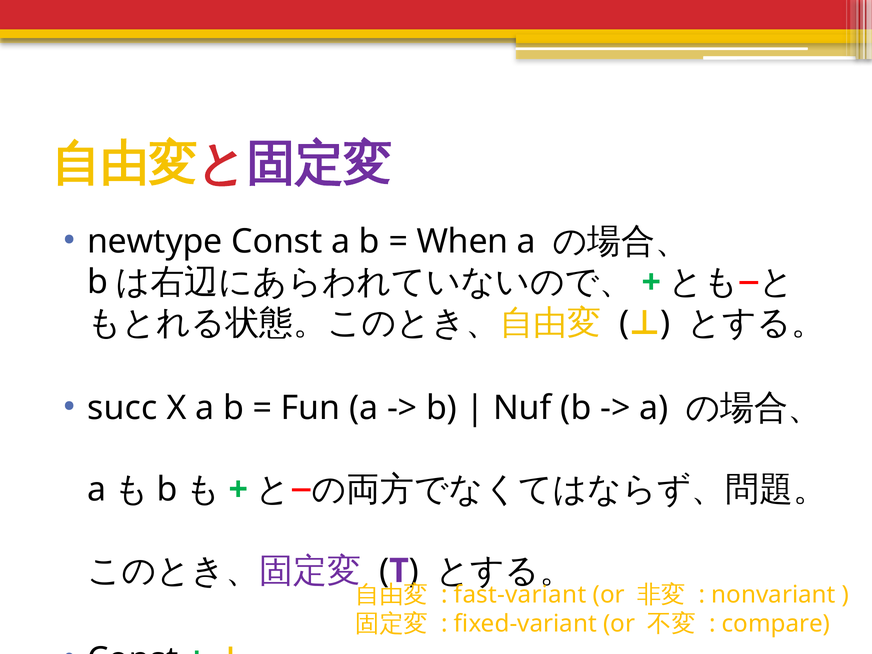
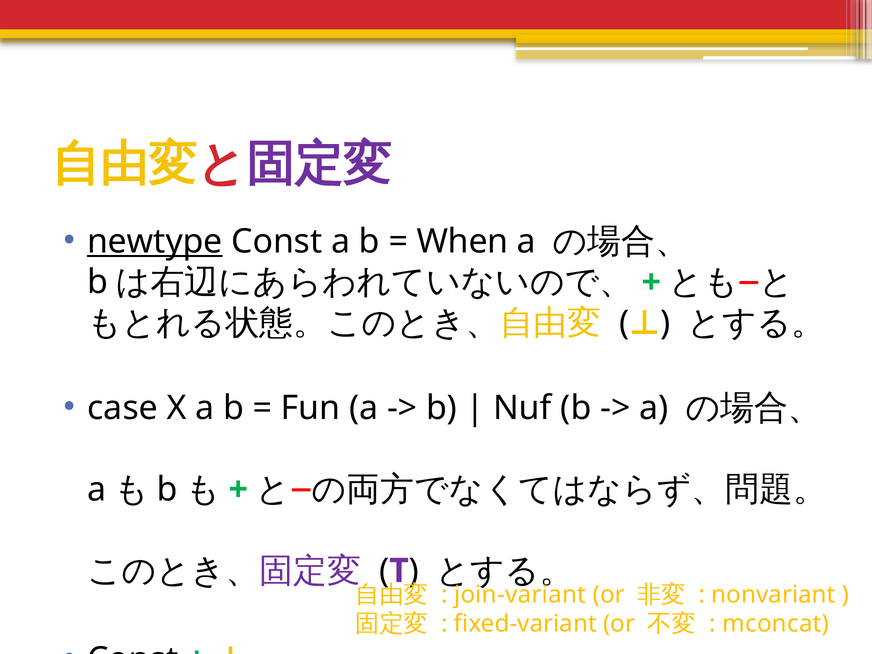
newtype underline: none -> present
succ: succ -> case
fast-variant: fast-variant -> join-variant
compare: compare -> mconcat
